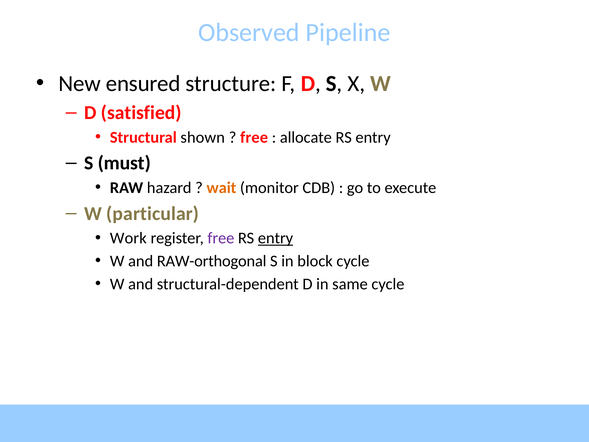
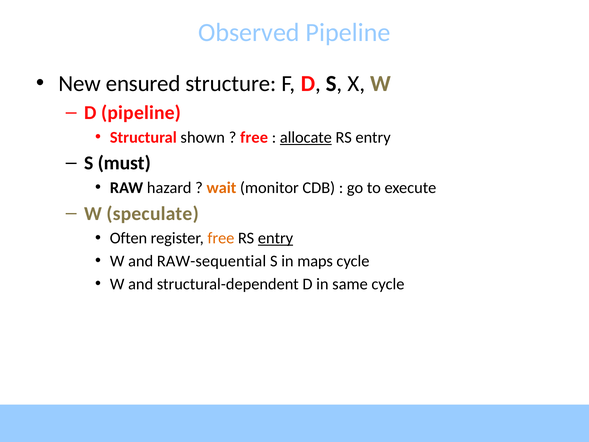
D satisfied: satisfied -> pipeline
allocate underline: none -> present
particular: particular -> speculate
Work: Work -> Often
free at (221, 238) colour: purple -> orange
RAW-orthogonal: RAW-orthogonal -> RAW-sequential
block: block -> maps
